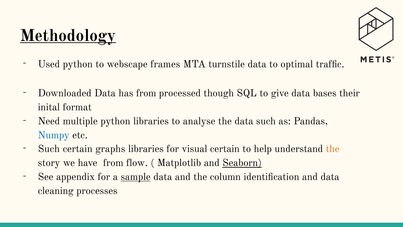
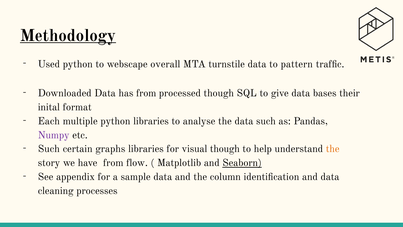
frames: frames -> overall
optimal: optimal -> pattern
Need: Need -> Each
Numpy colour: blue -> purple
visual certain: certain -> though
sample underline: present -> none
